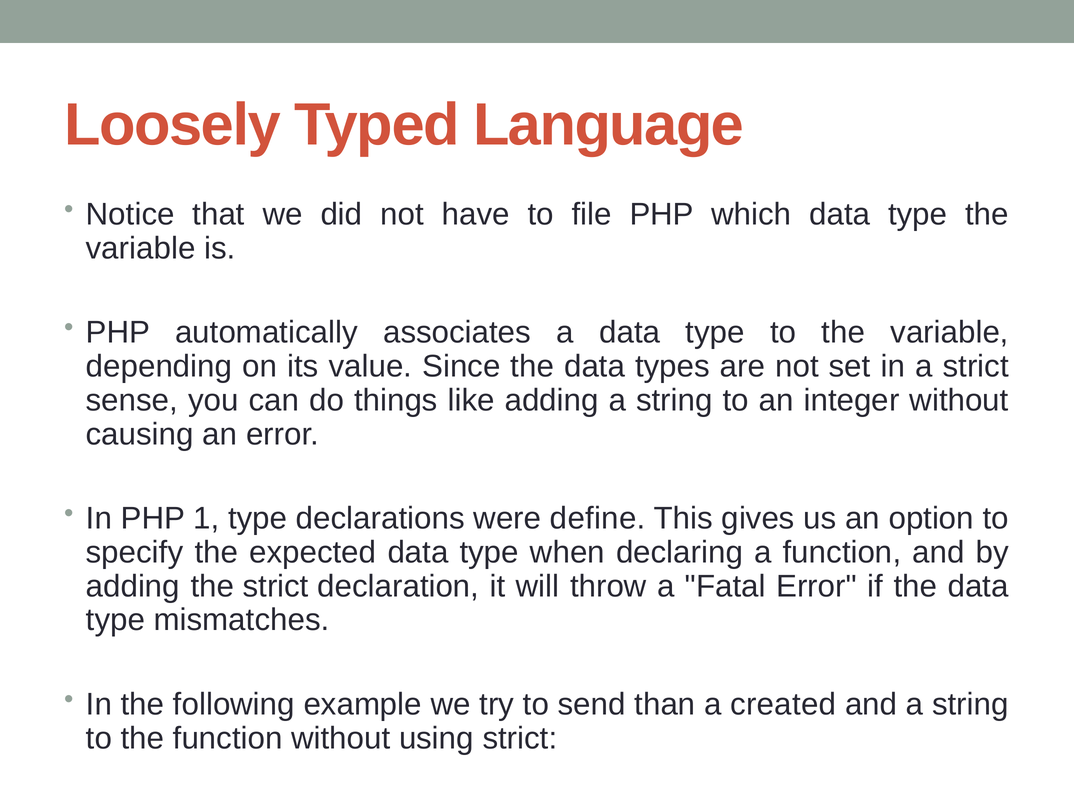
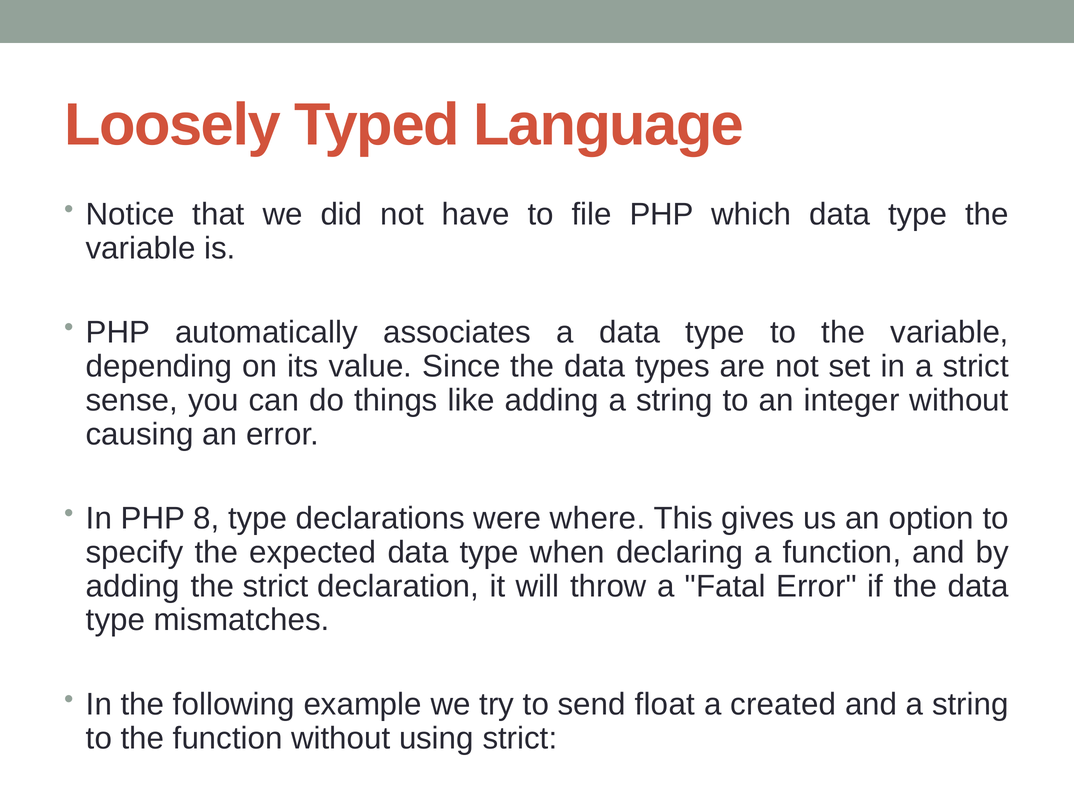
1: 1 -> 8
define: define -> where
than: than -> float
